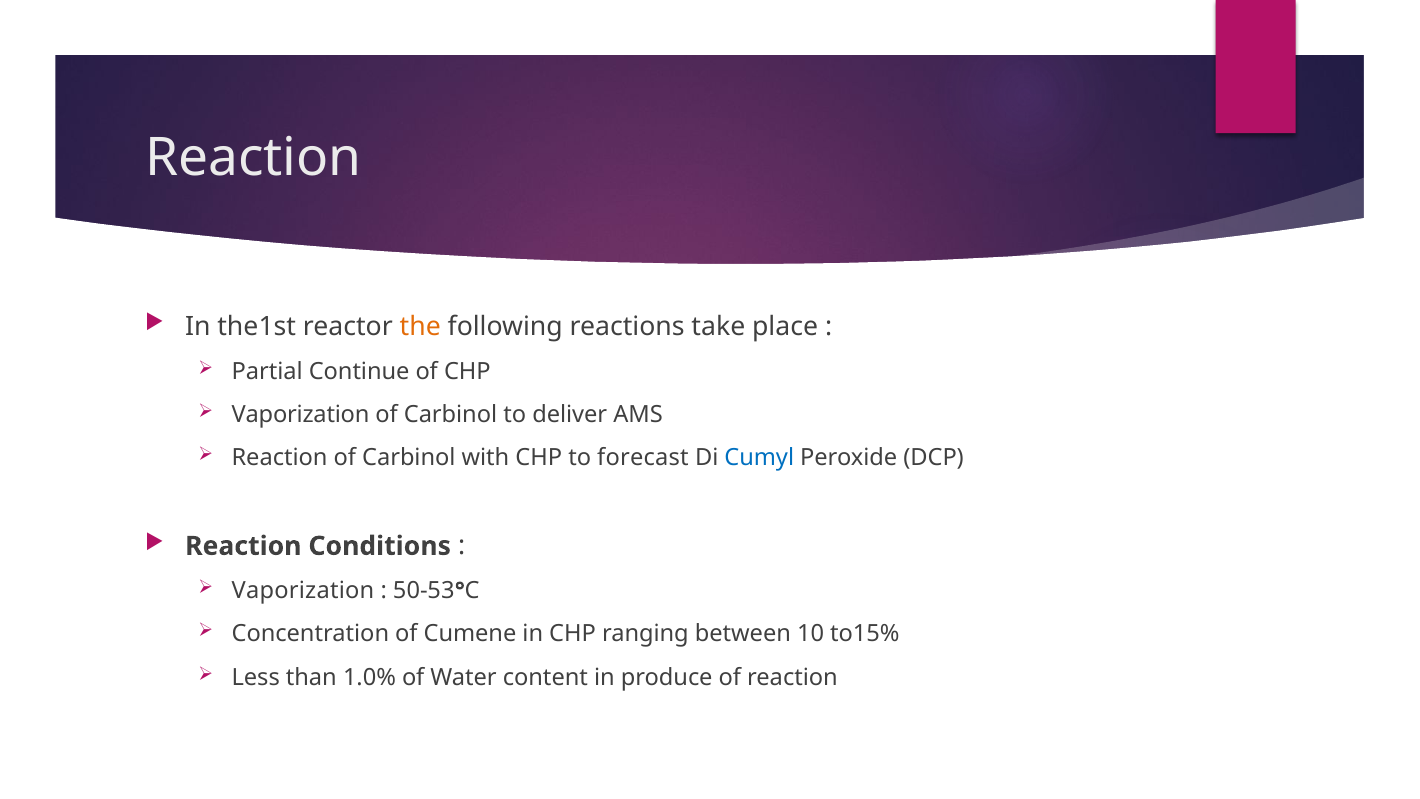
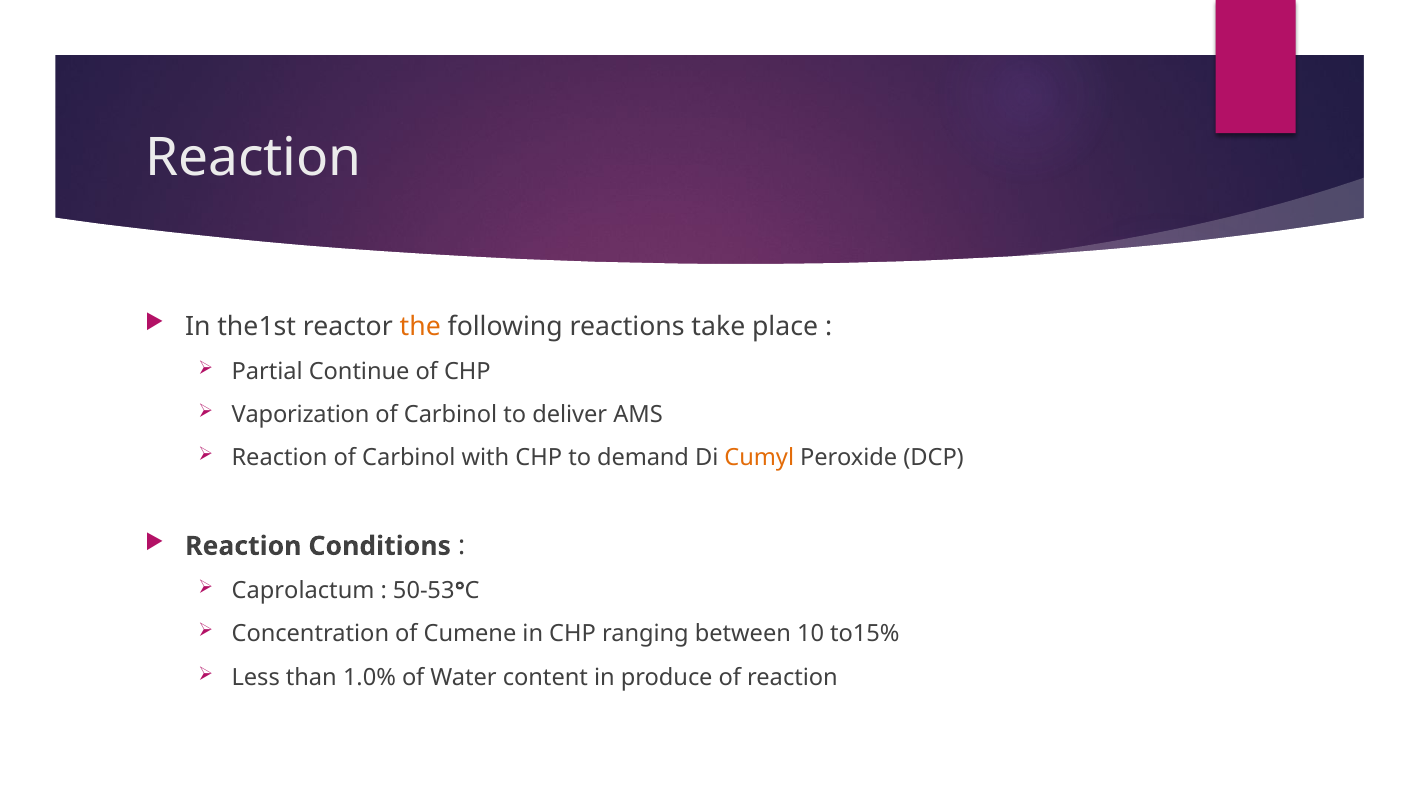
forecast: forecast -> demand
Cumyl colour: blue -> orange
Vaporization at (303, 591): Vaporization -> Caprolactum
